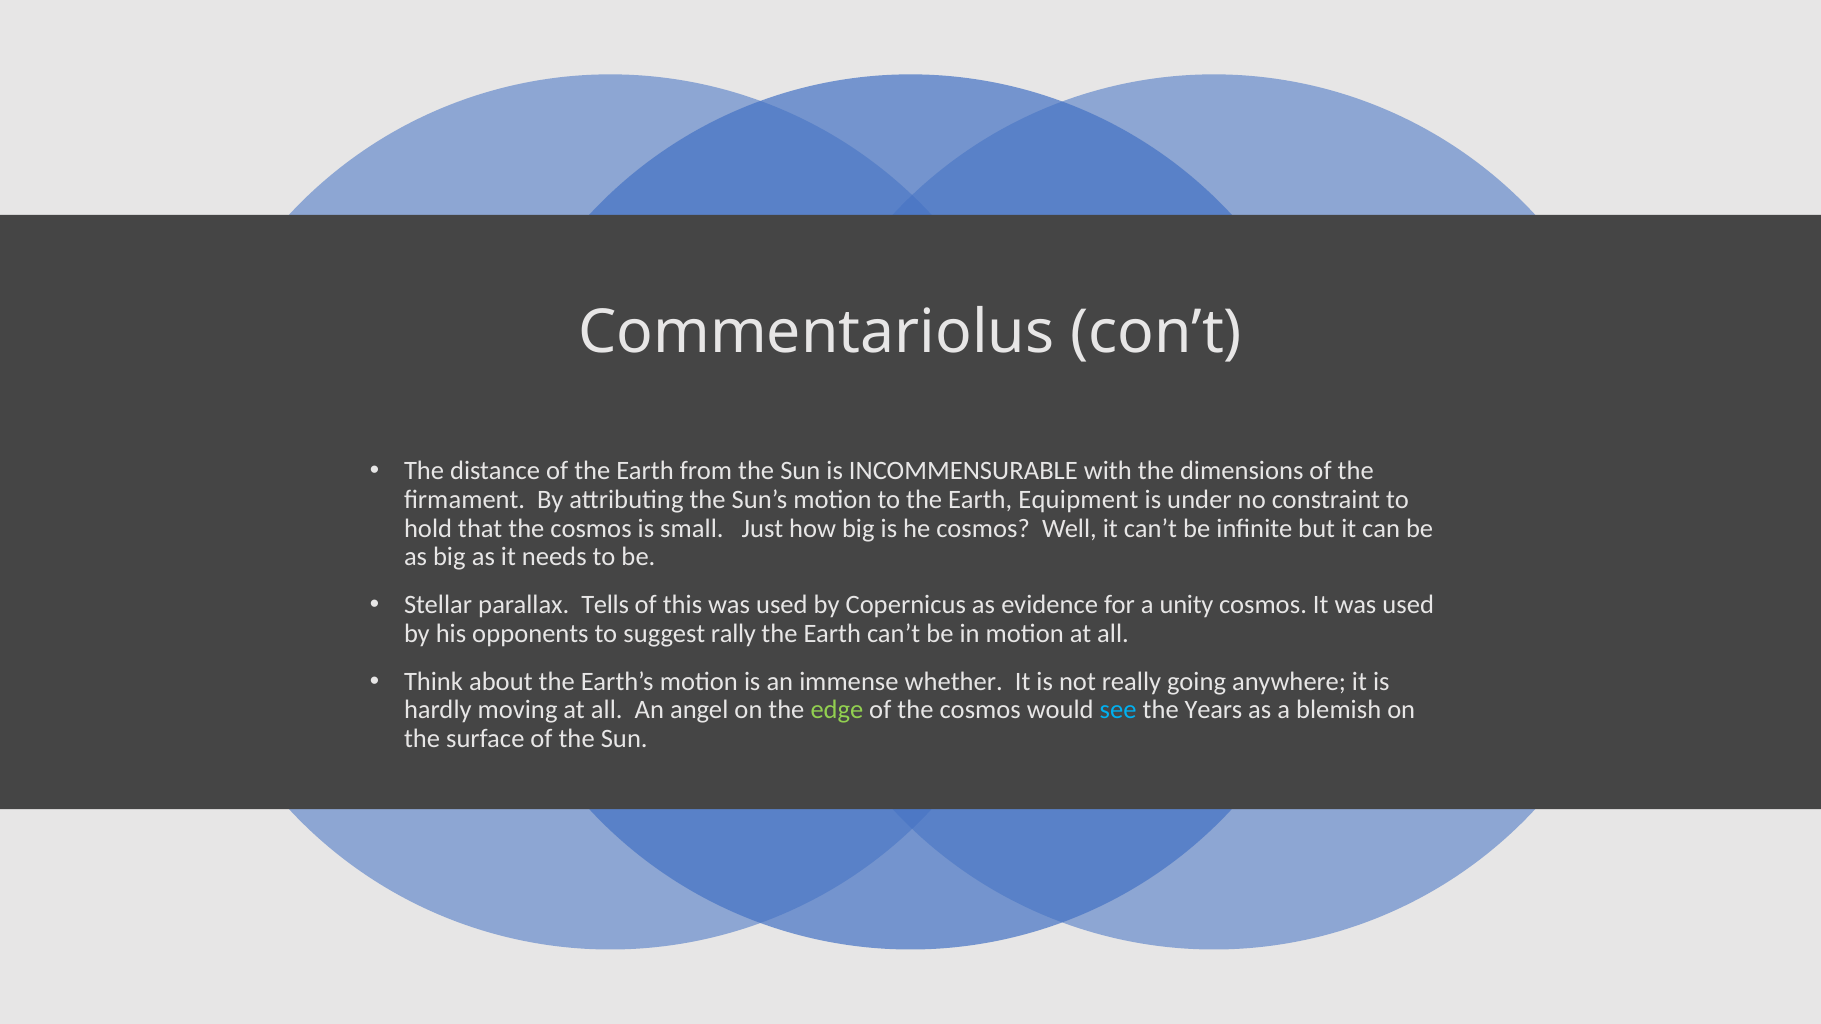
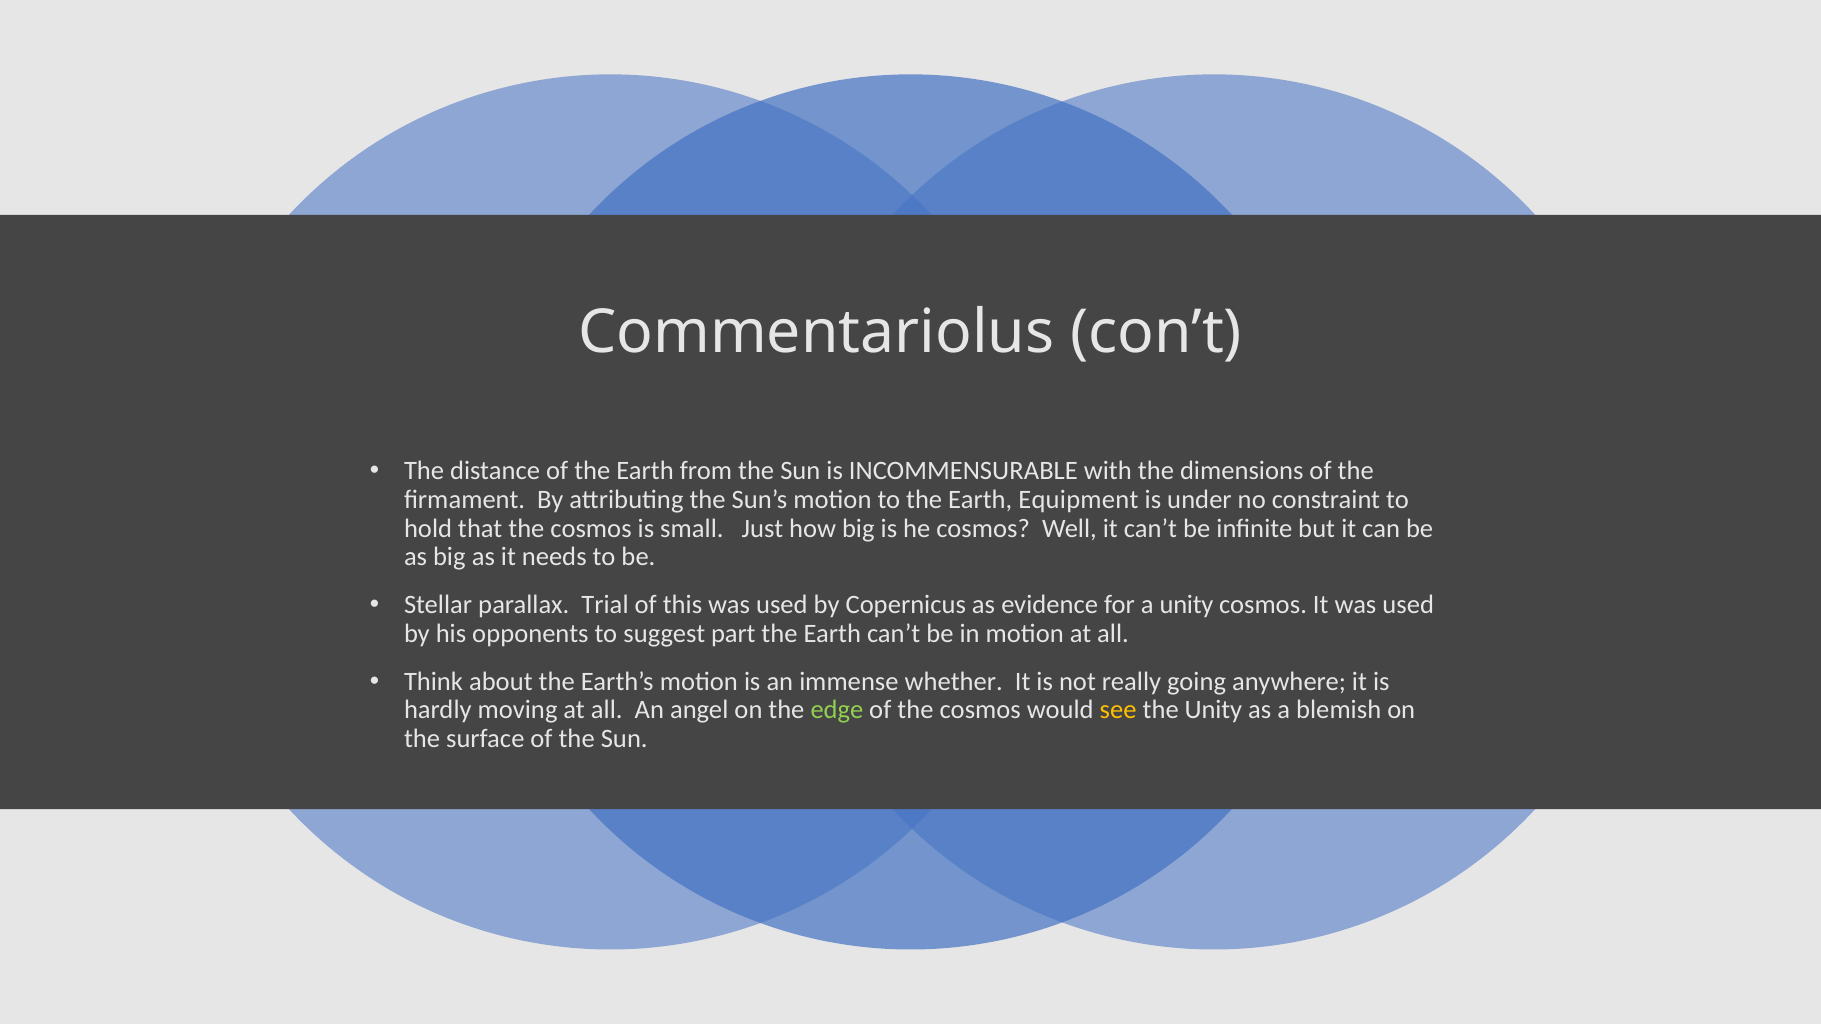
Tells: Tells -> Trial
rally: rally -> part
see colour: light blue -> yellow
the Years: Years -> Unity
